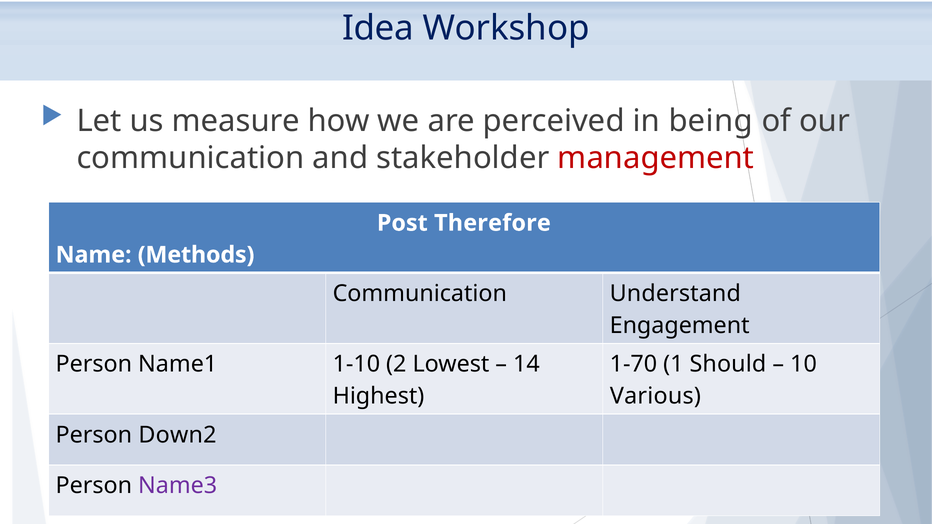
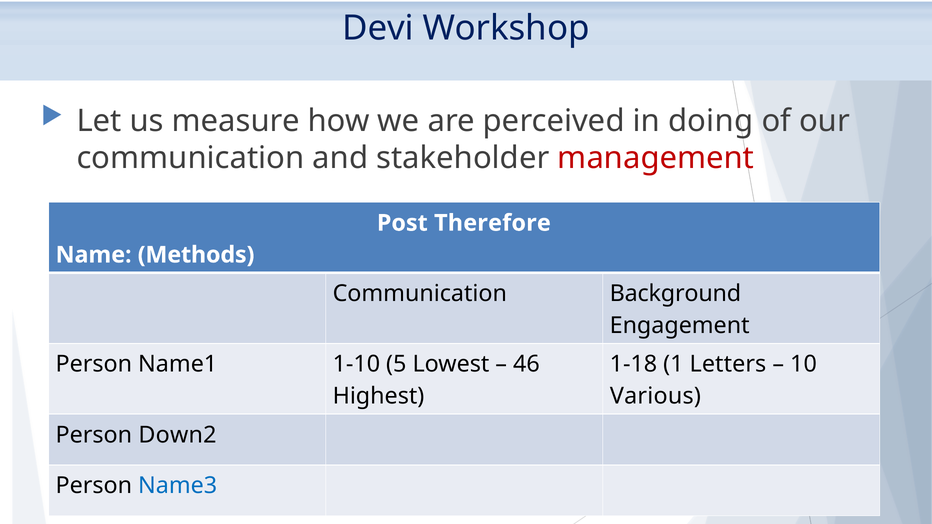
Idea: Idea -> Devi
being: being -> doing
Understand: Understand -> Background
2: 2 -> 5
14: 14 -> 46
1-70: 1-70 -> 1-18
Should: Should -> Letters
Name3 colour: purple -> blue
